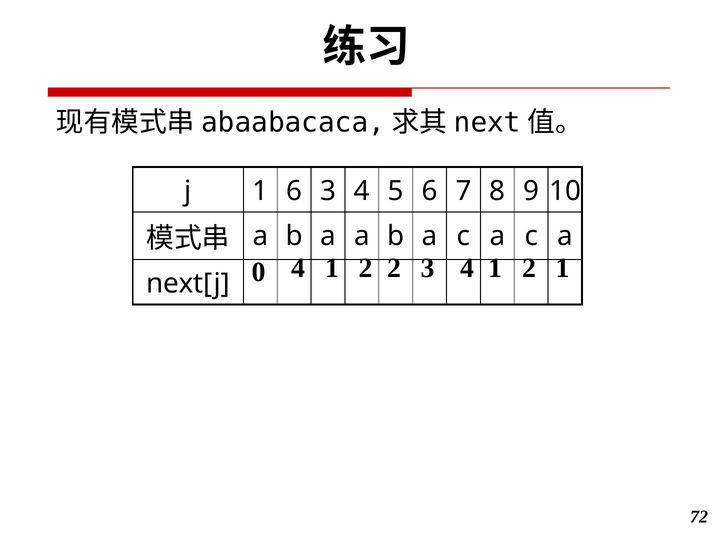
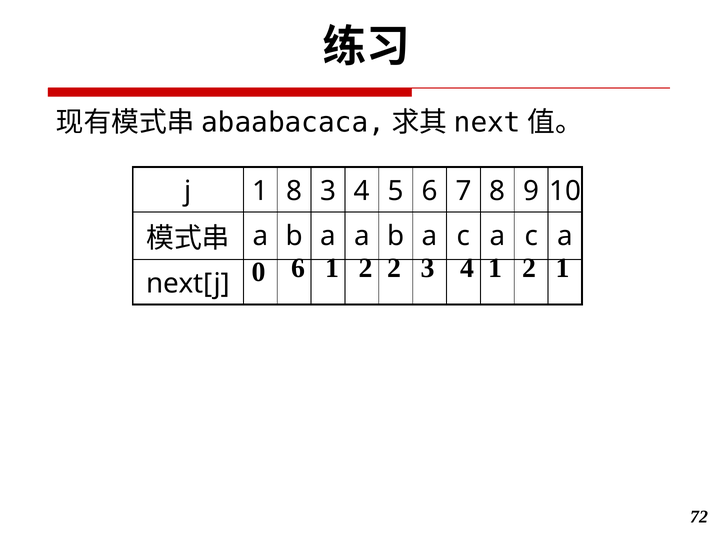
1 6: 6 -> 8
0 4: 4 -> 6
